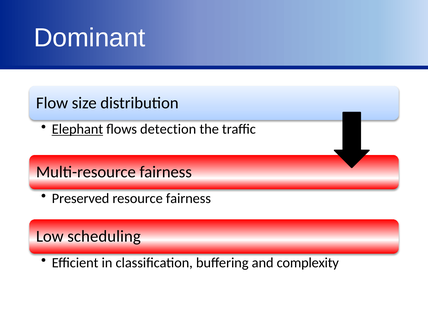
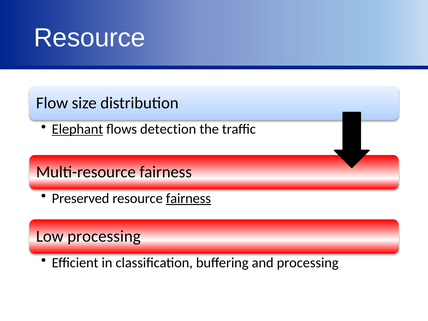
Dominant at (90, 38): Dominant -> Resource
fairness at (188, 198) underline: none -> present
Low scheduling: scheduling -> processing
and complexity: complexity -> processing
